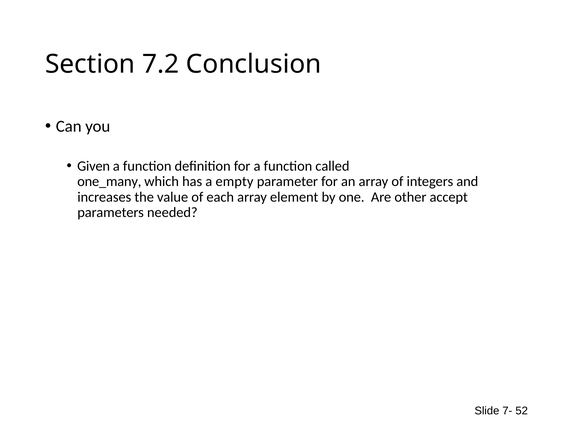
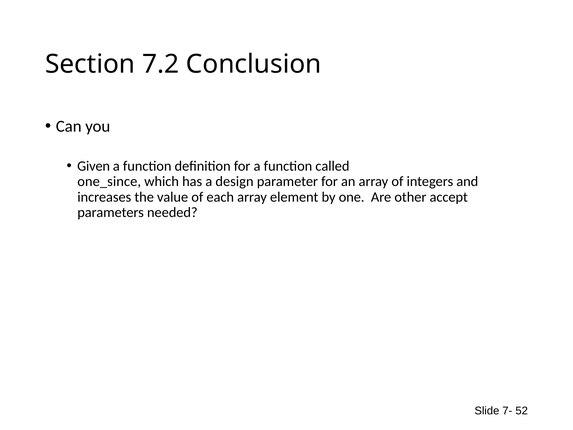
one_many: one_many -> one_since
empty: empty -> design
